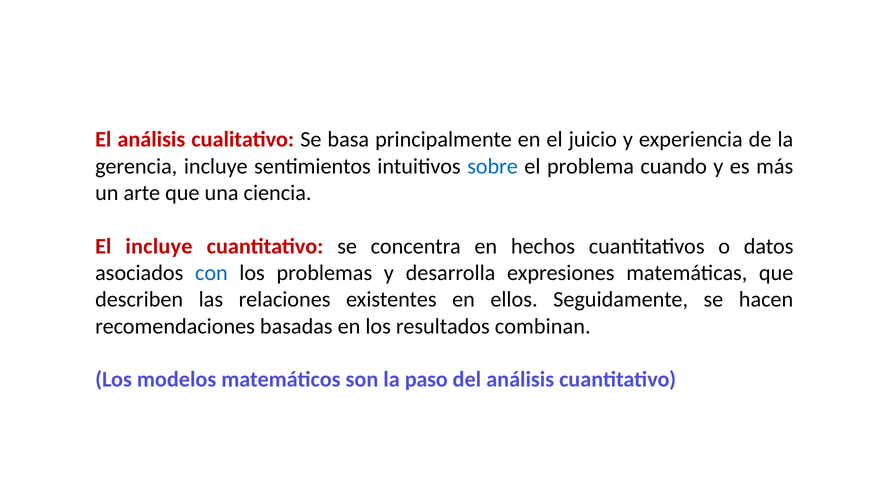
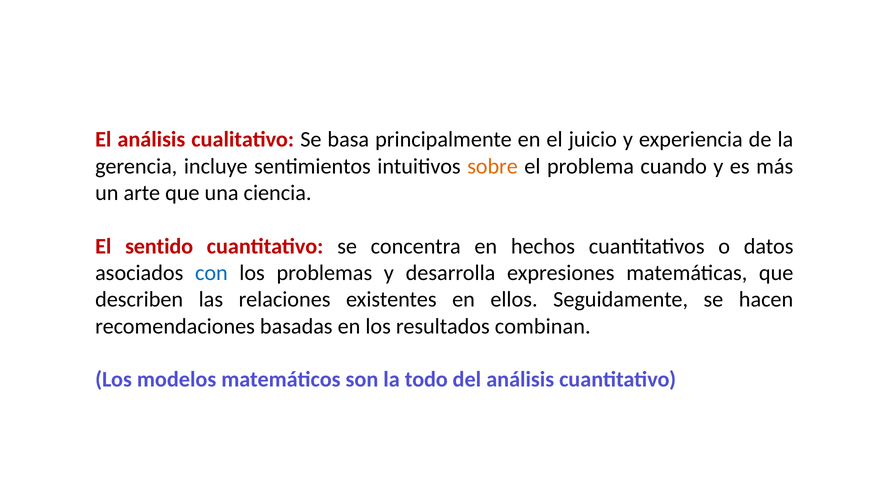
sobre colour: blue -> orange
El incluye: incluye -> sentido
paso: paso -> todo
